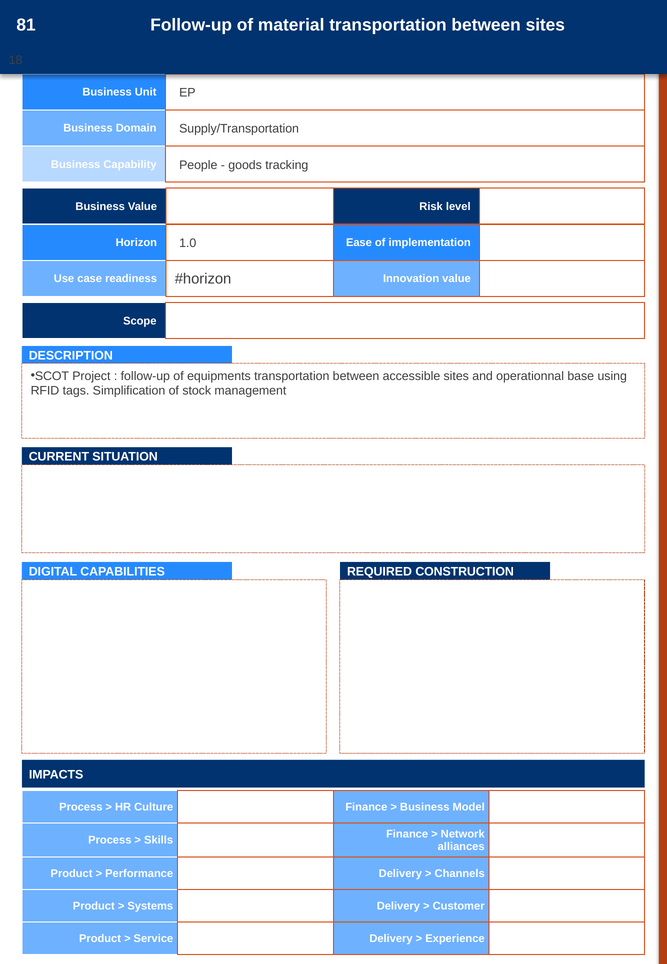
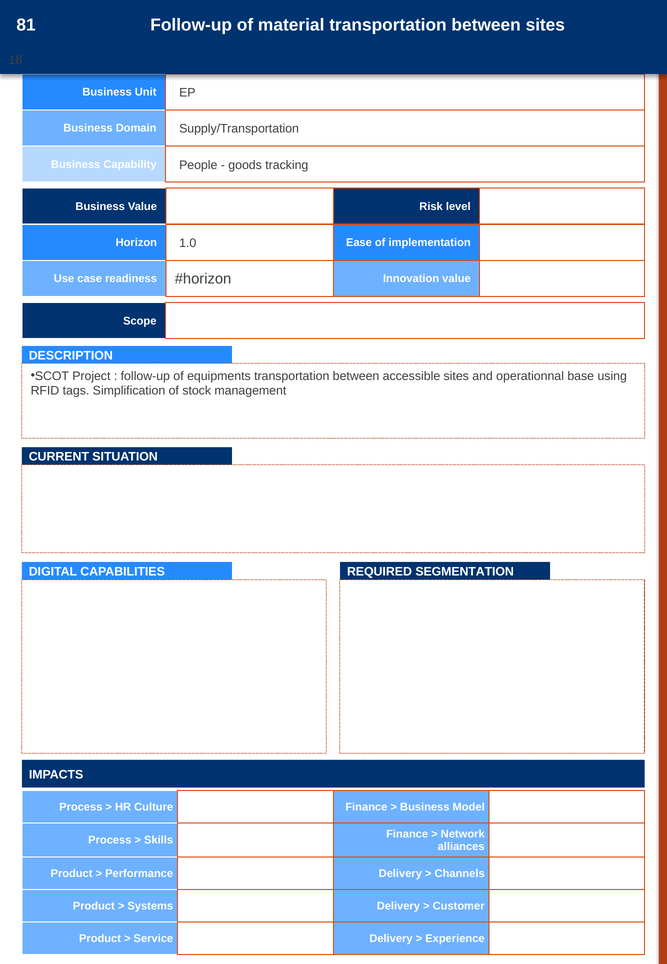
CONSTRUCTION: CONSTRUCTION -> SEGMENTATION
